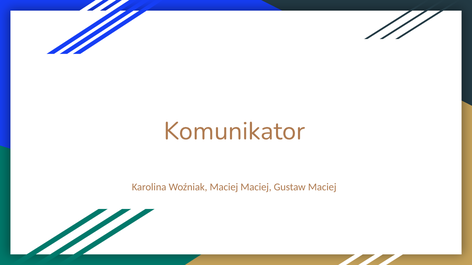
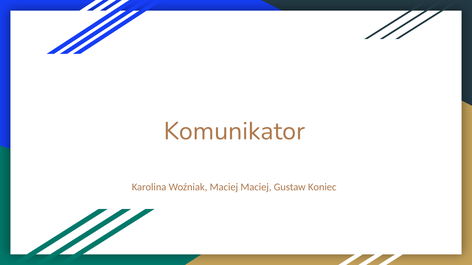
Gustaw Maciej: Maciej -> Koniec
